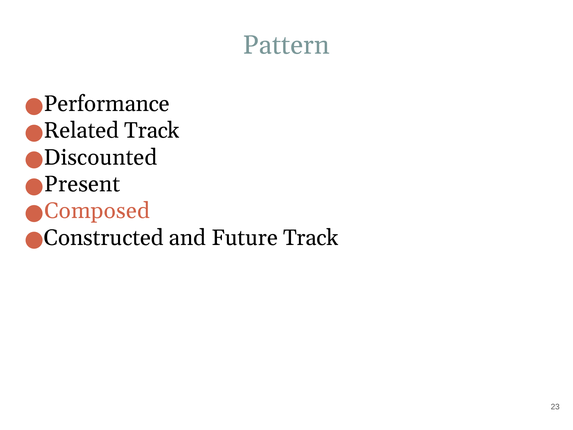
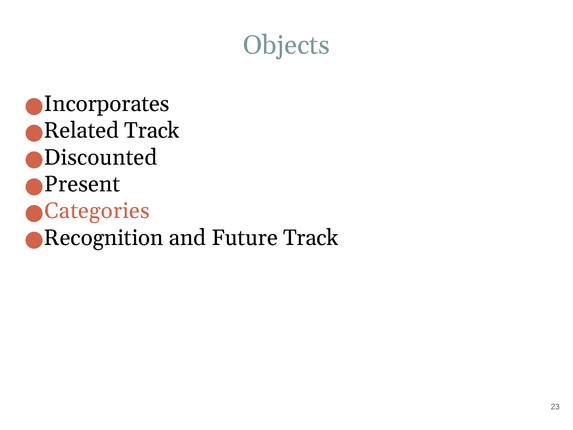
Pattern: Pattern -> Objects
Performance: Performance -> Incorporates
Composed: Composed -> Categories
Constructed: Constructed -> Recognition
